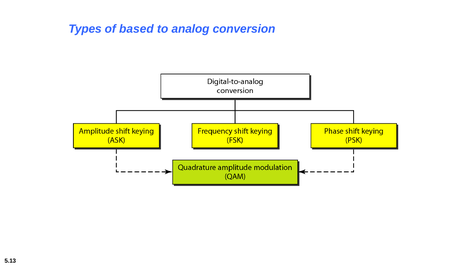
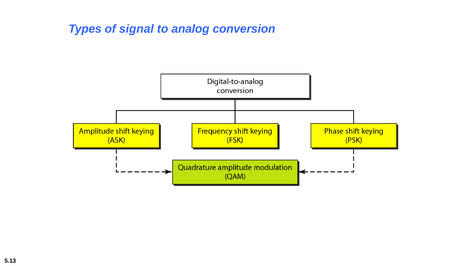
based: based -> signal
